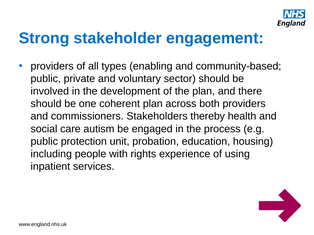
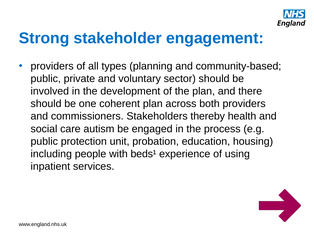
enabling: enabling -> planning
rights: rights -> beds¹
